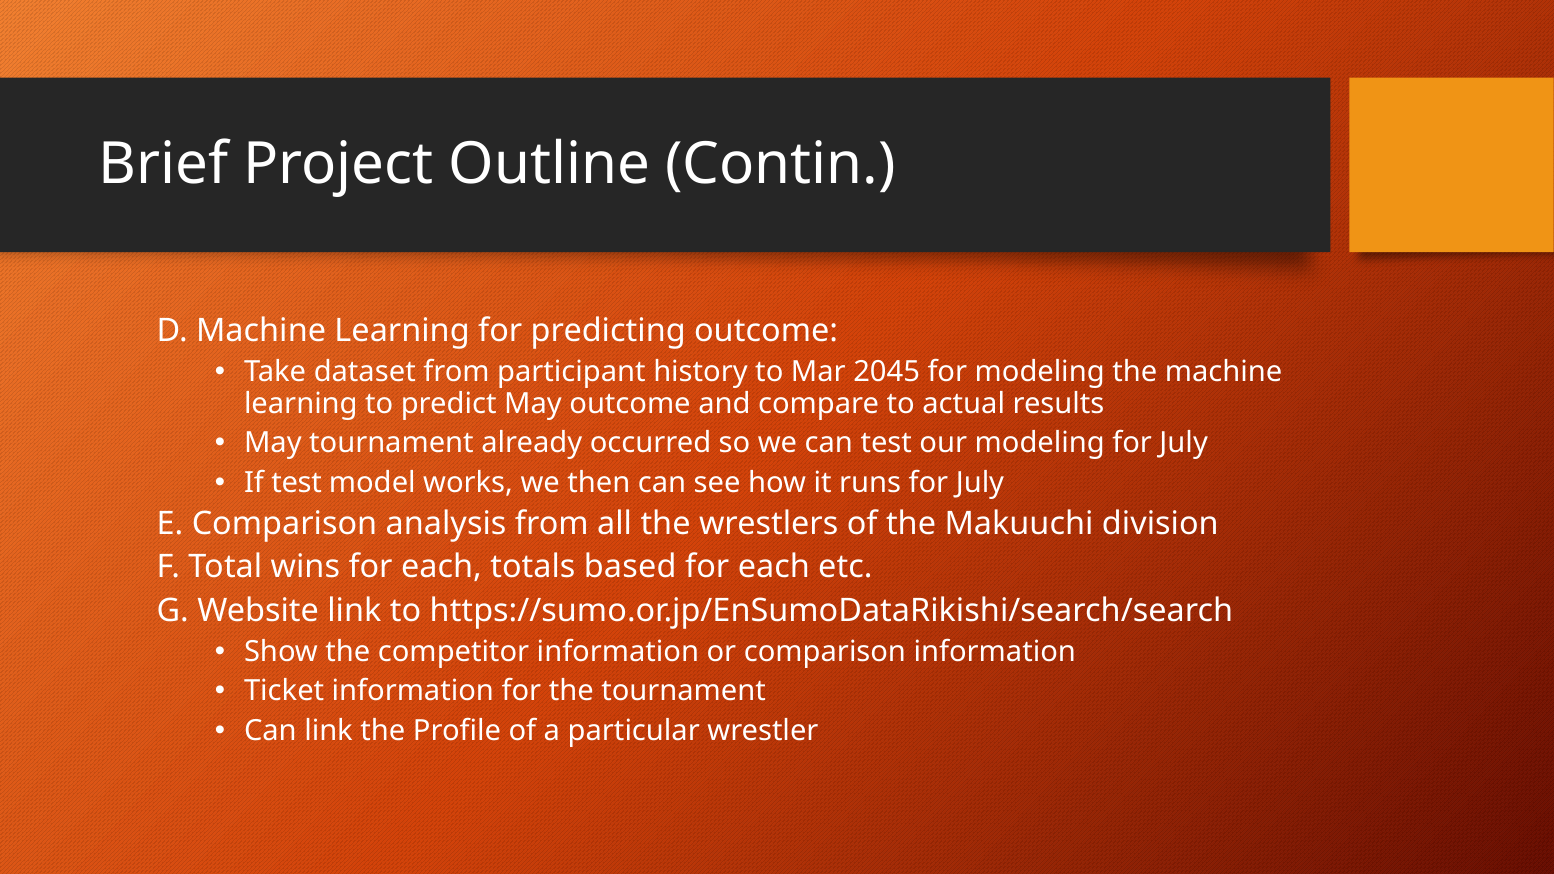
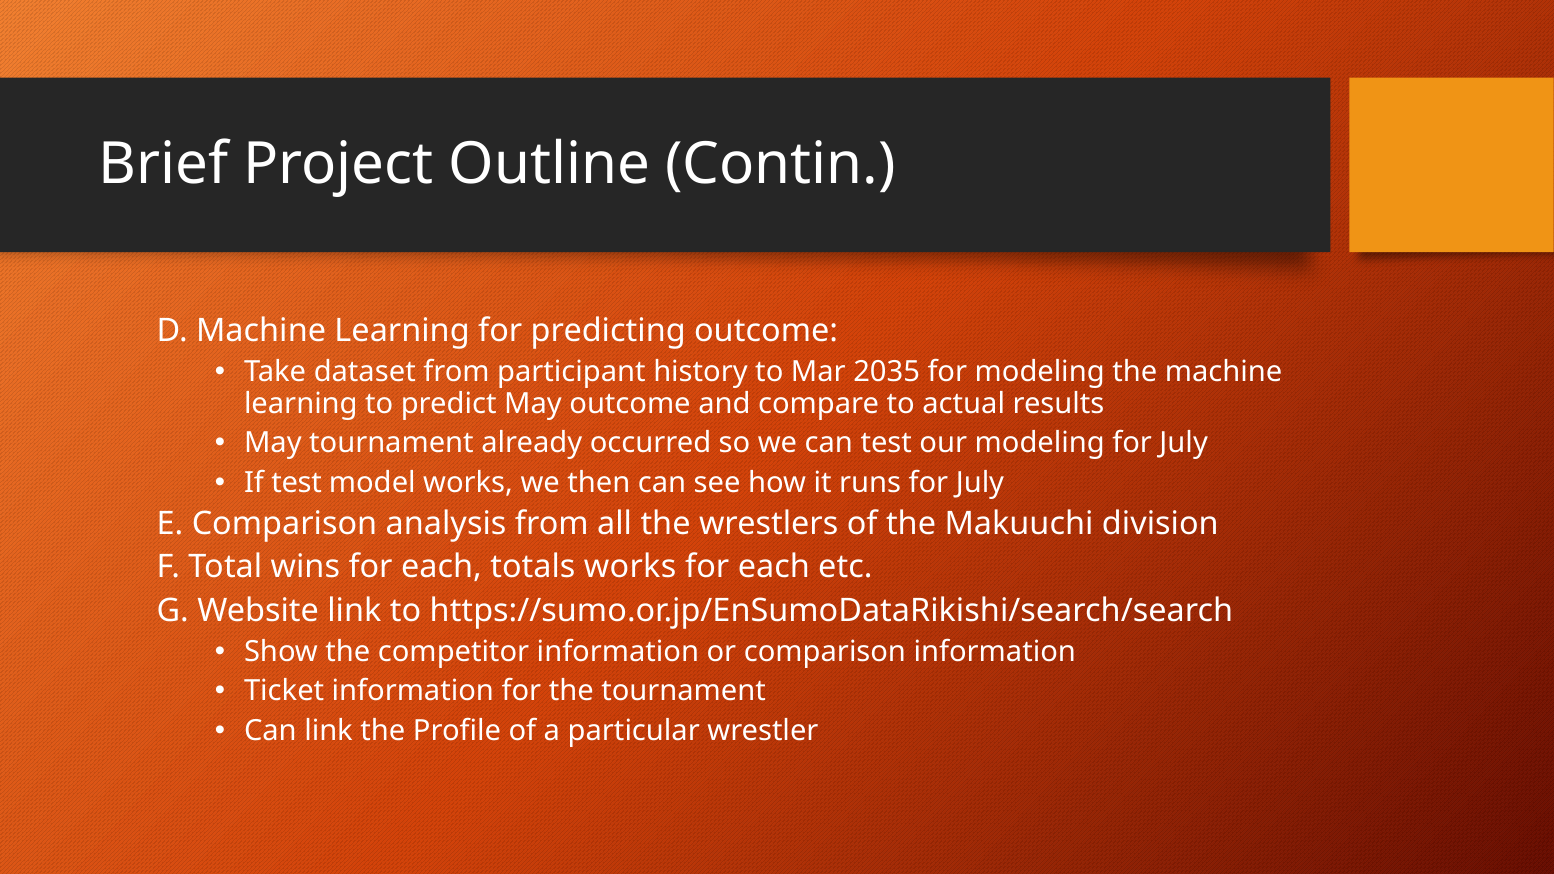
2045: 2045 -> 2035
totals based: based -> works
